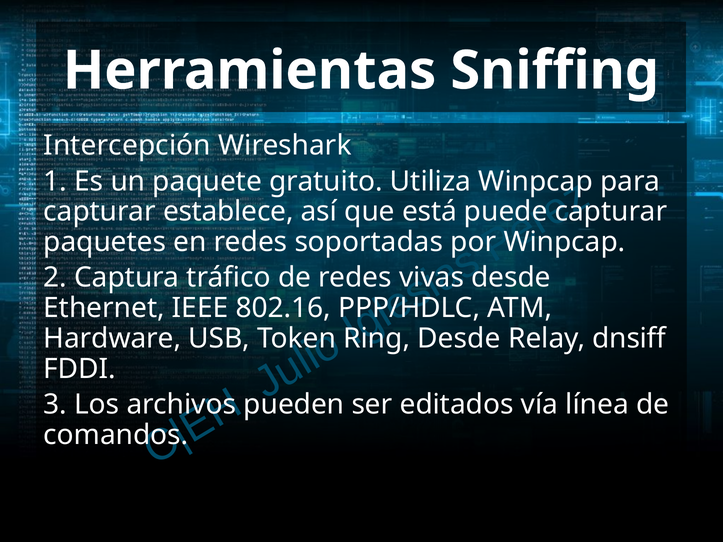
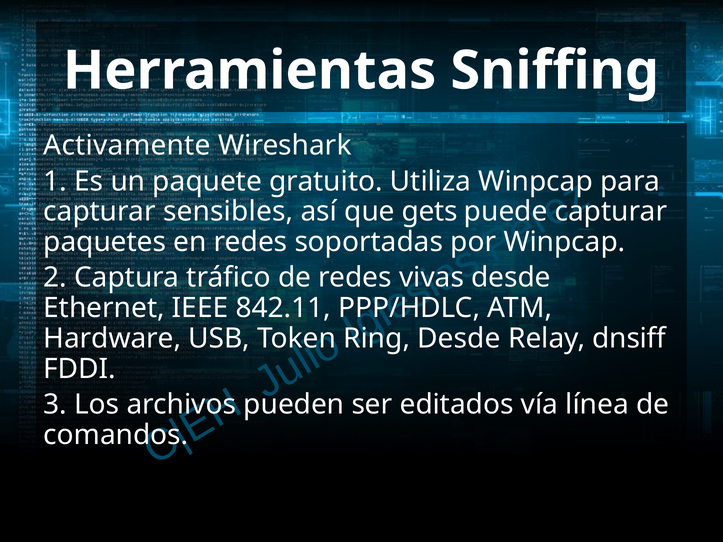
Intercepción: Intercepción -> Activamente
establece: establece -> sensibles
está: está -> gets
802.16: 802.16 -> 842.11
